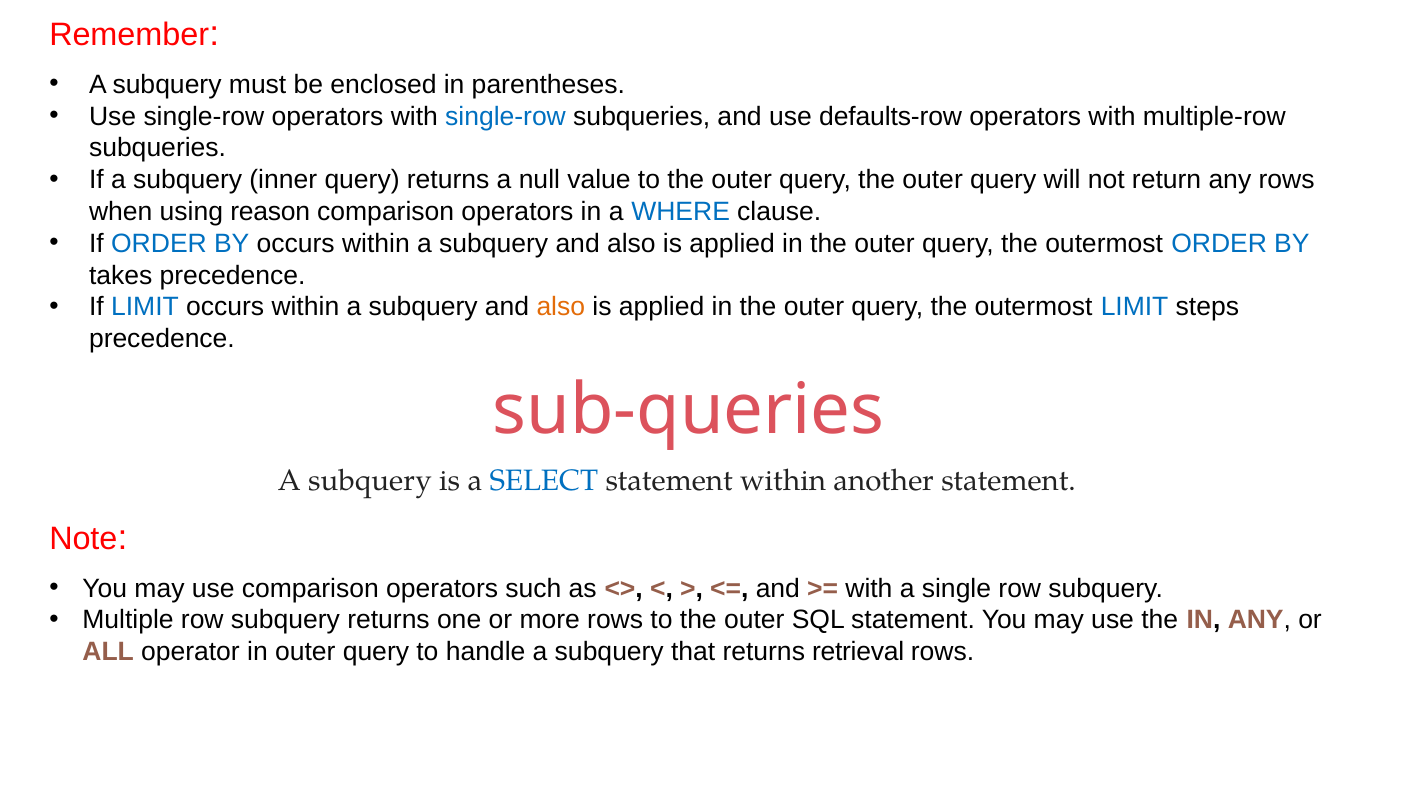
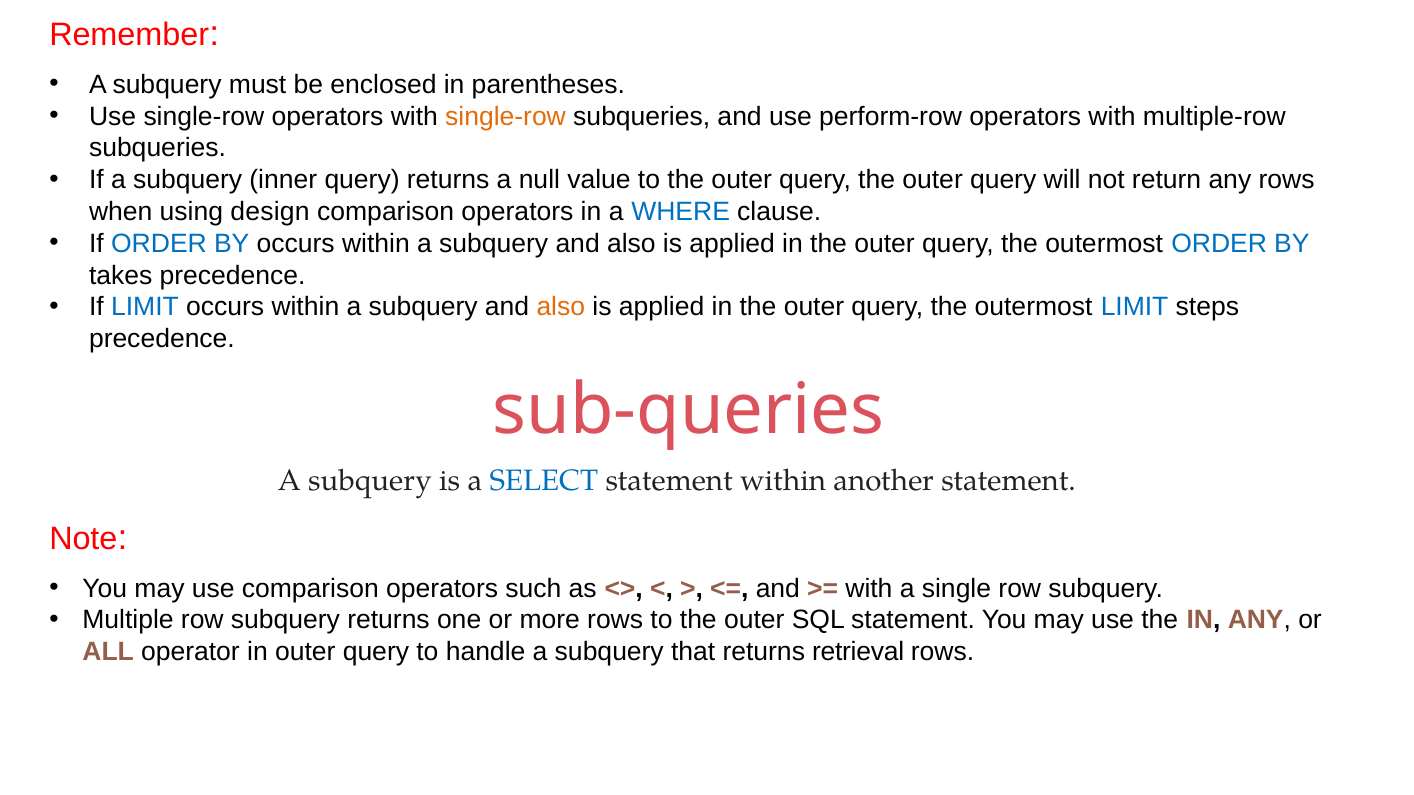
single-row at (506, 116) colour: blue -> orange
defaults-row: defaults-row -> perform-row
reason: reason -> design
